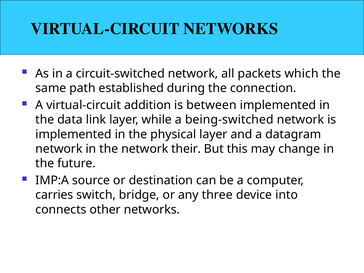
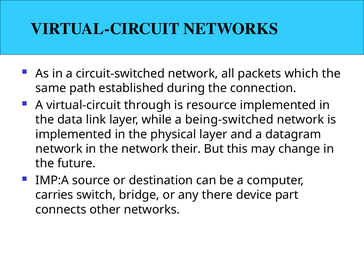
addition: addition -> through
between: between -> resource
three: three -> there
into: into -> part
